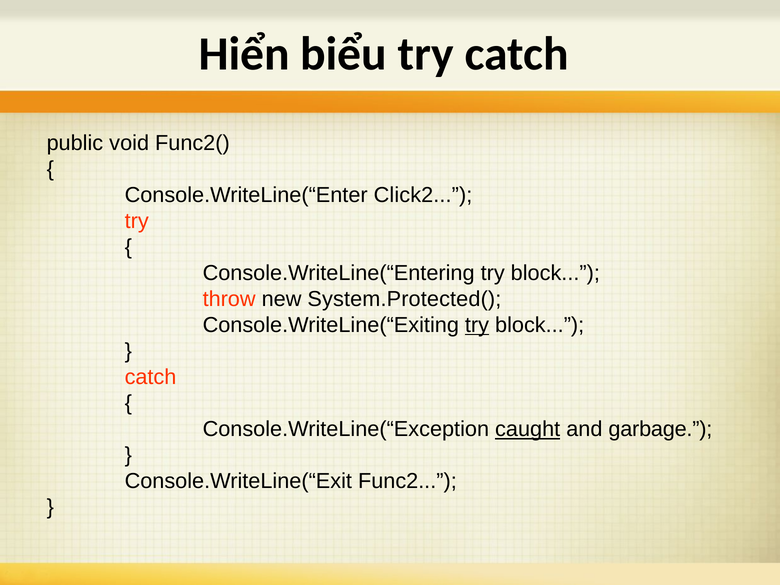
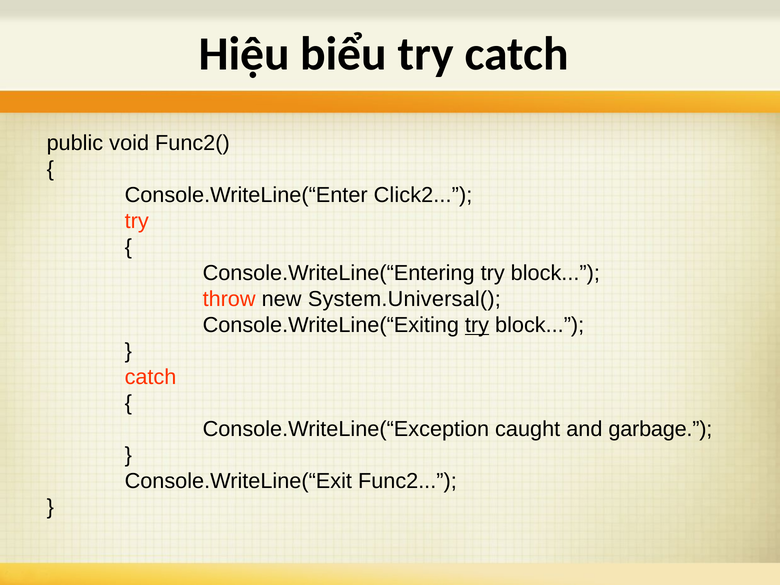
Hiển: Hiển -> Hiệu
System.Protected(: System.Protected( -> System.Universal(
caught underline: present -> none
